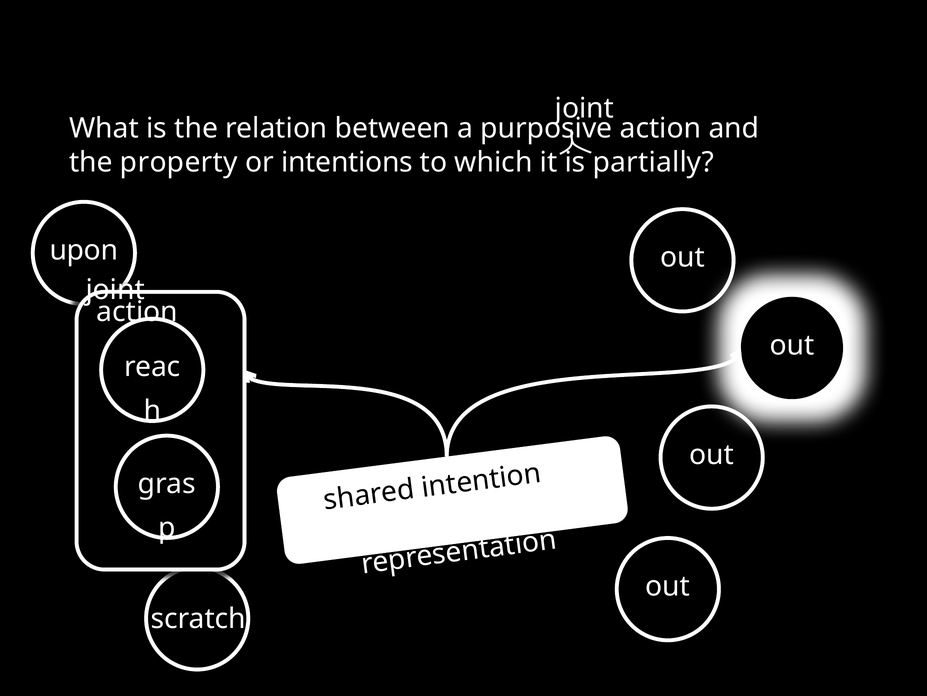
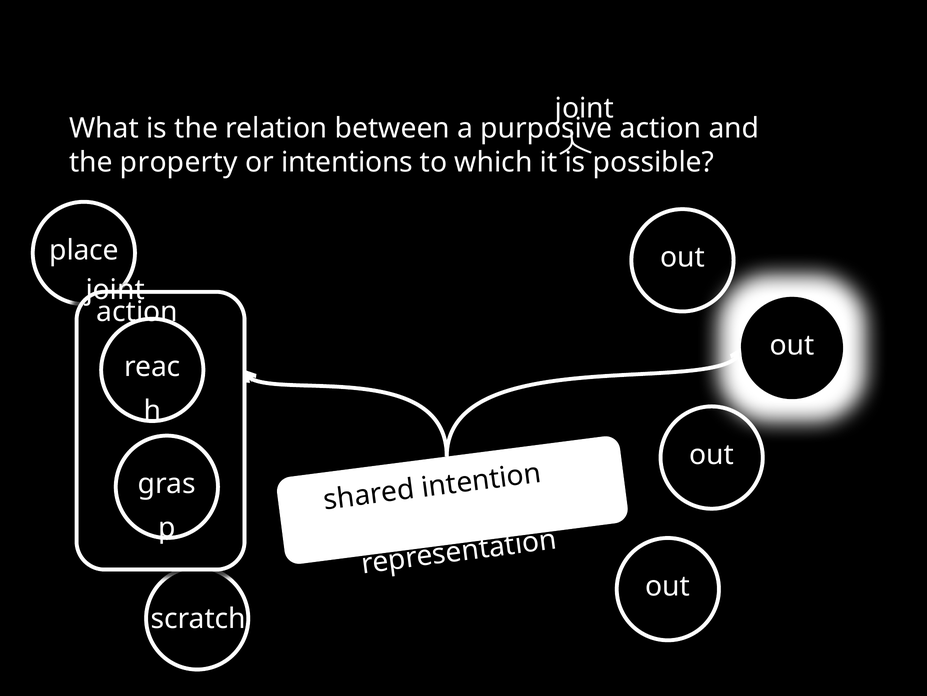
partially: partially -> possible
upon: upon -> place
